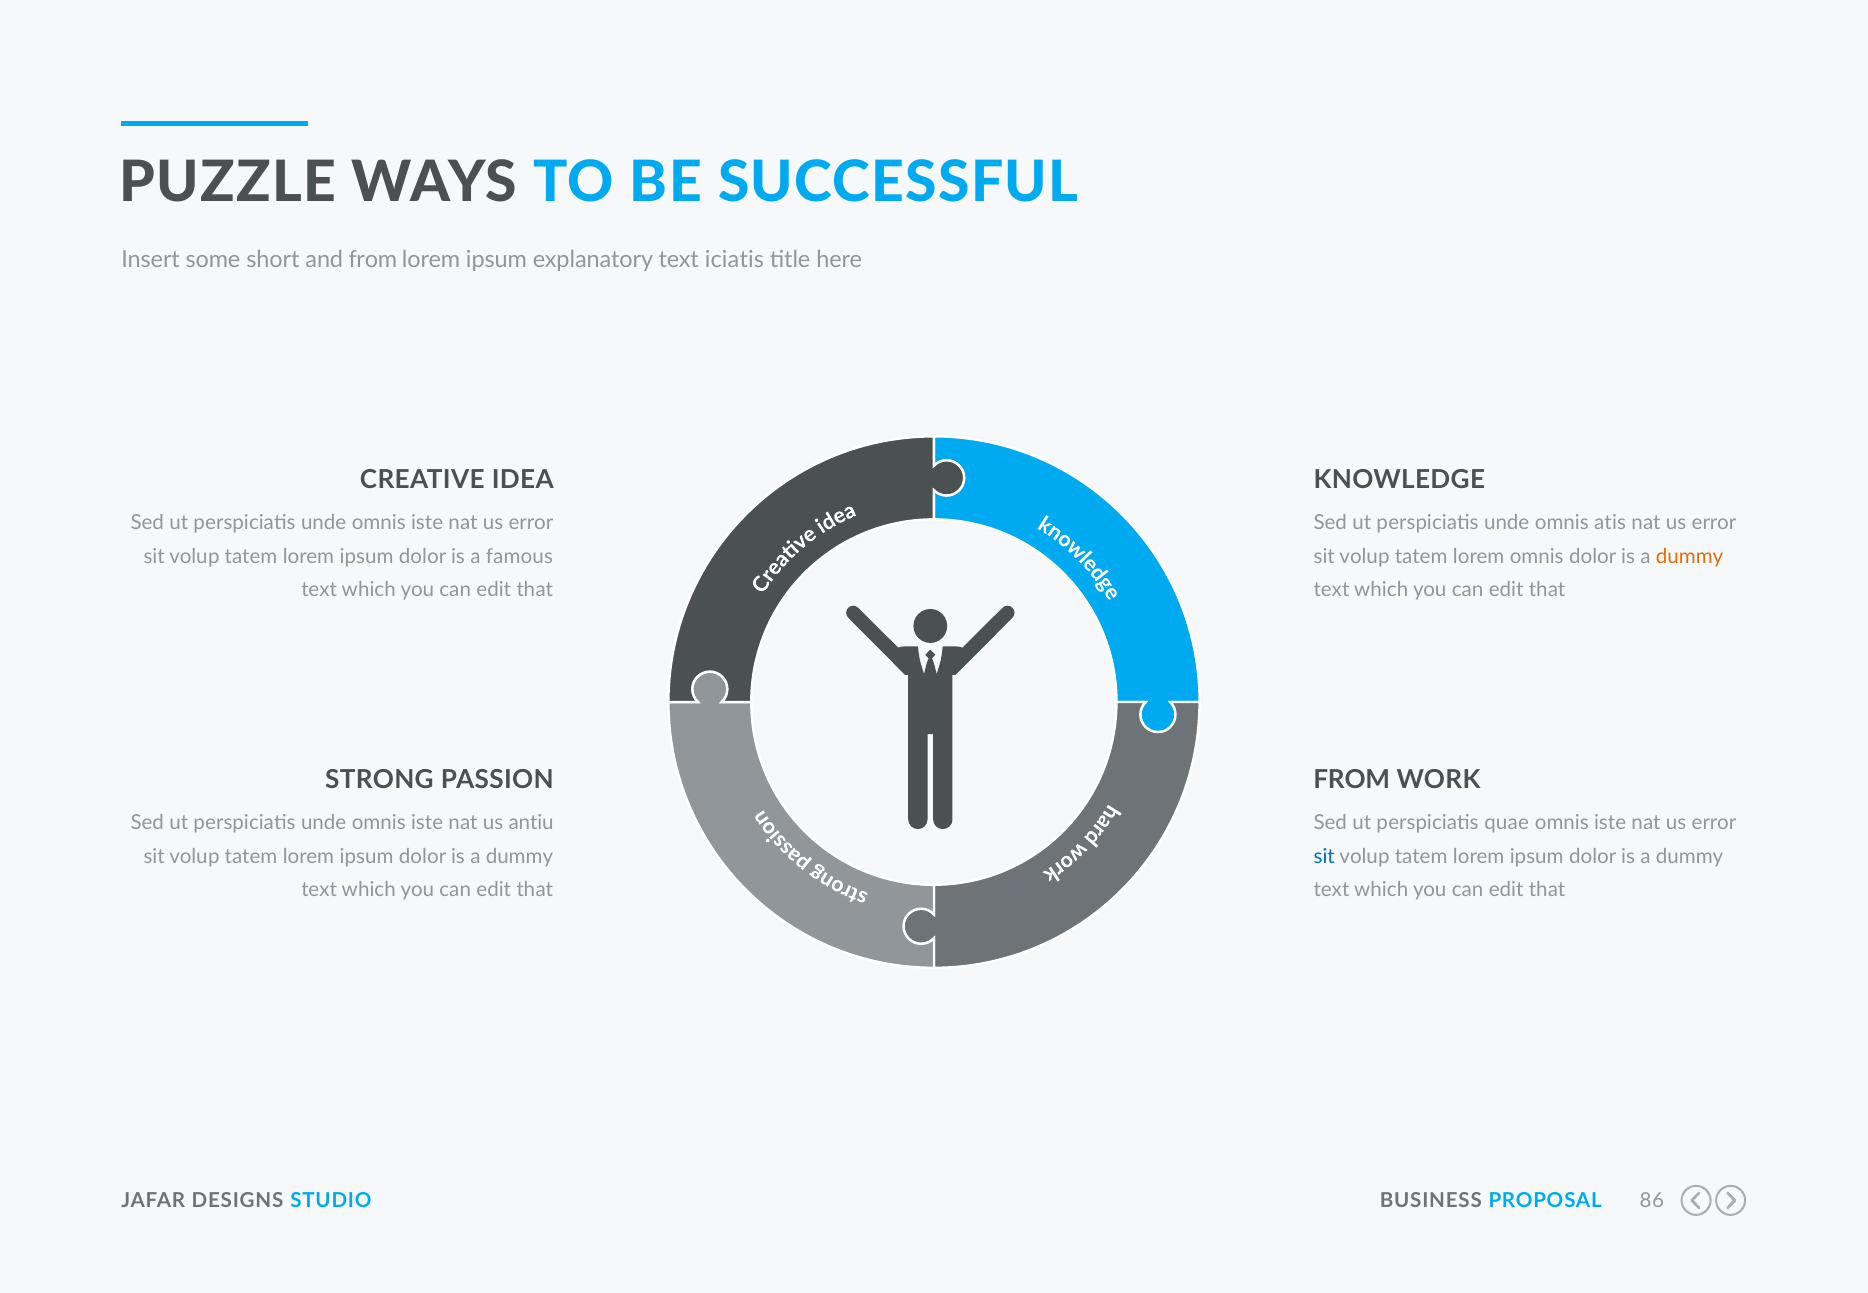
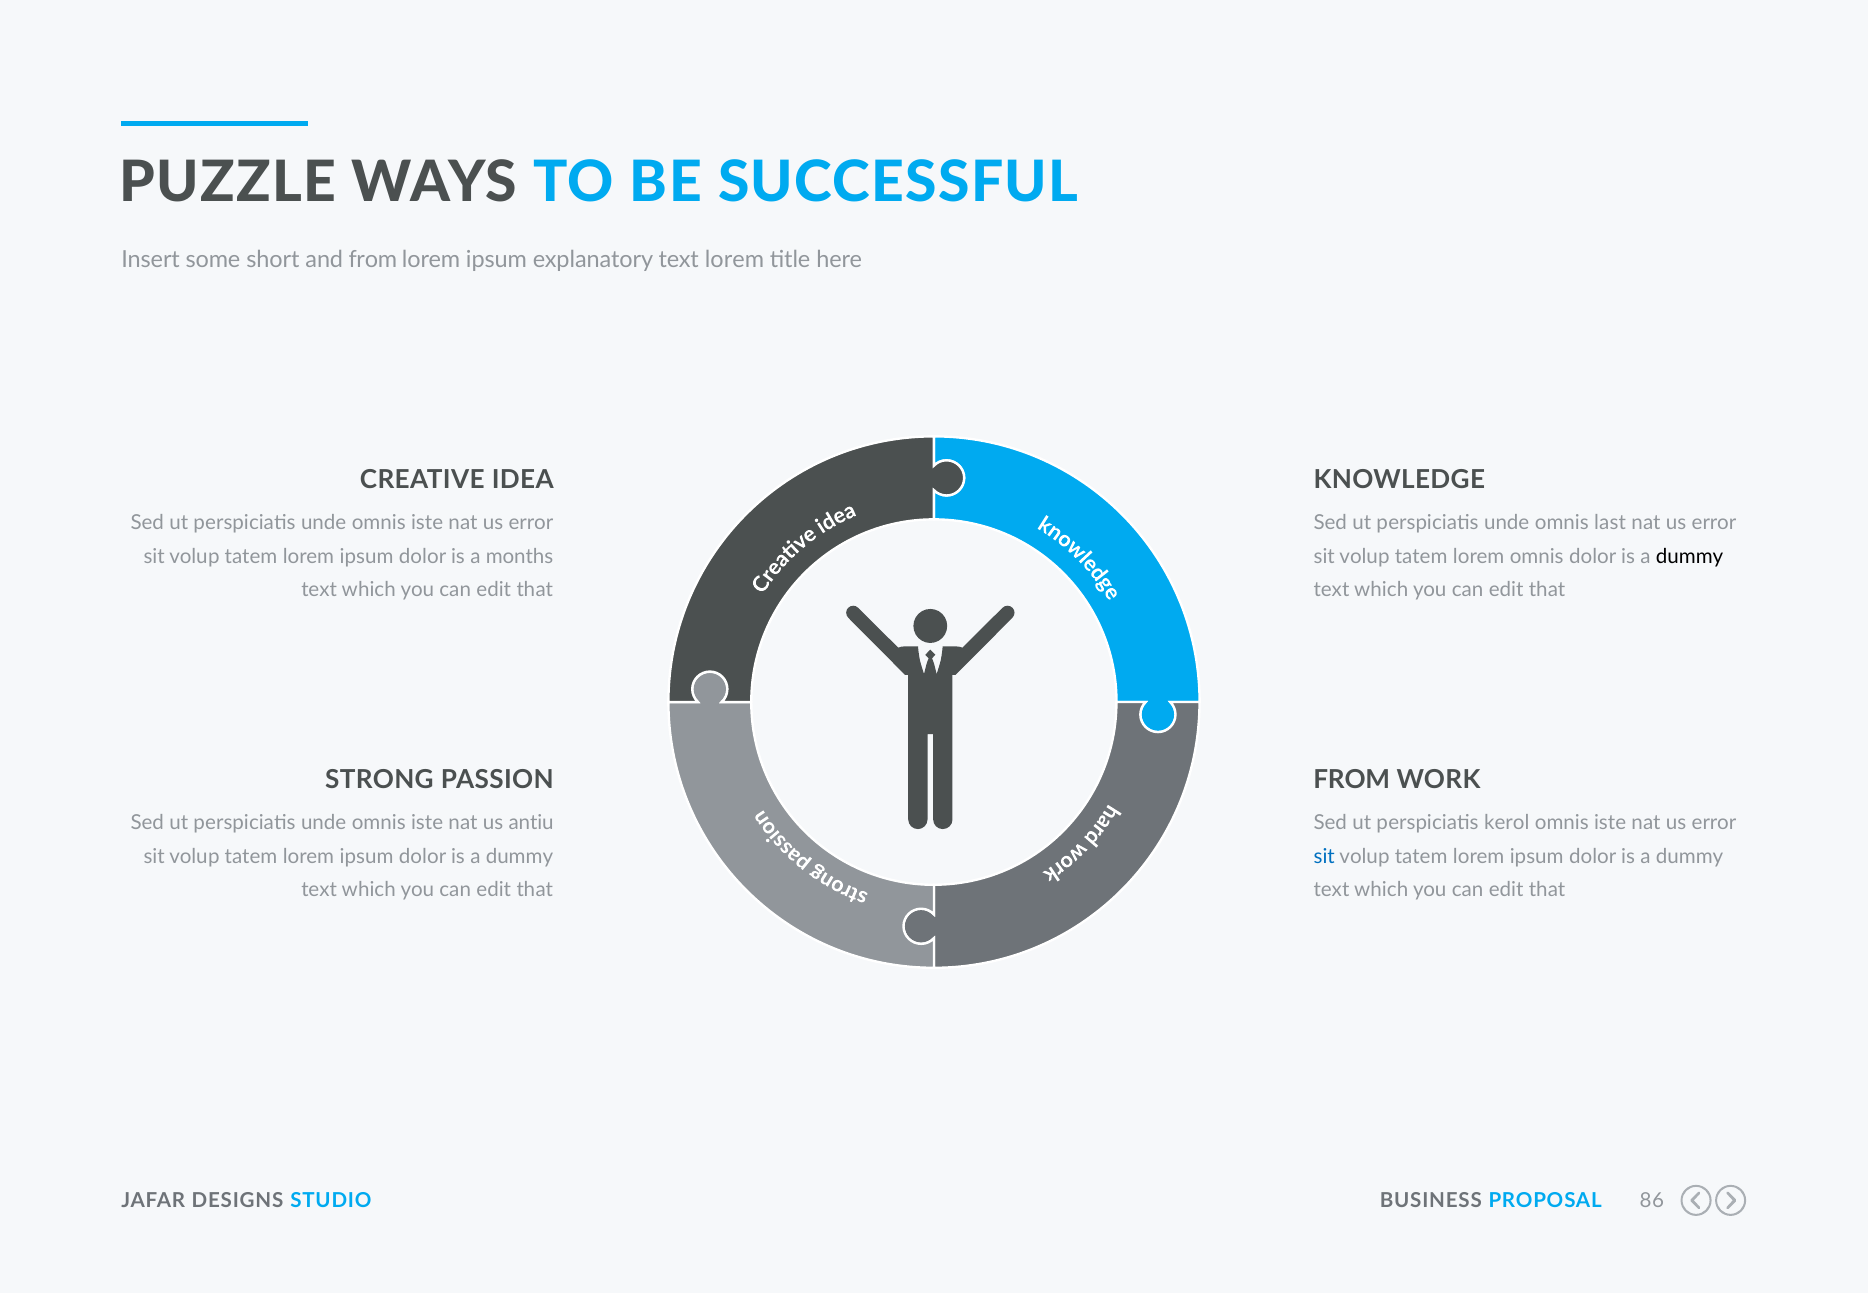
text iciatis: iciatis -> lorem
atis: atis -> last
famous: famous -> months
dummy at (1690, 556) colour: orange -> black
quae: quae -> kerol
